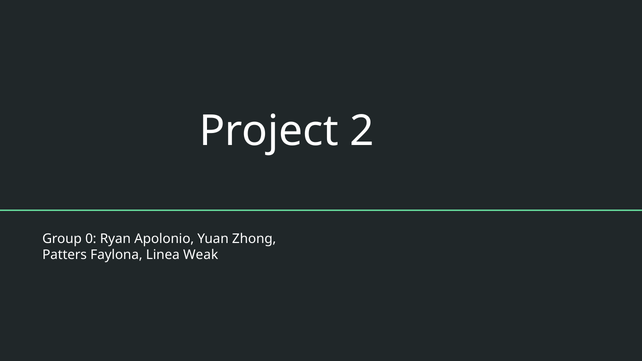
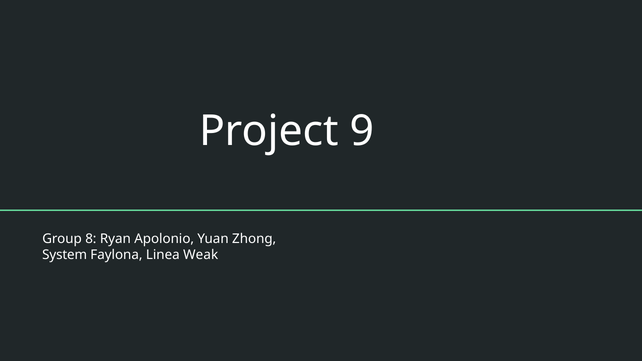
2: 2 -> 9
0: 0 -> 8
Patters: Patters -> System
